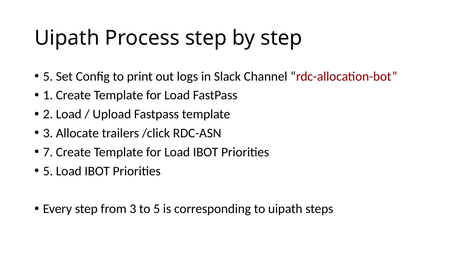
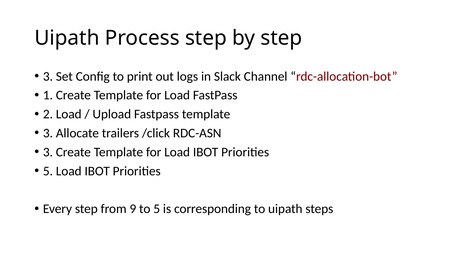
5 at (48, 76): 5 -> 3
7 at (48, 152): 7 -> 3
from 3: 3 -> 9
